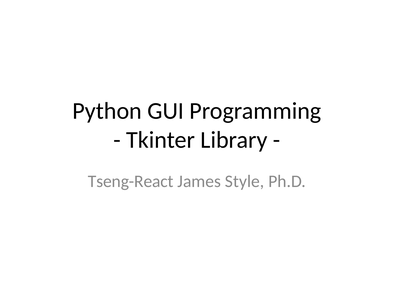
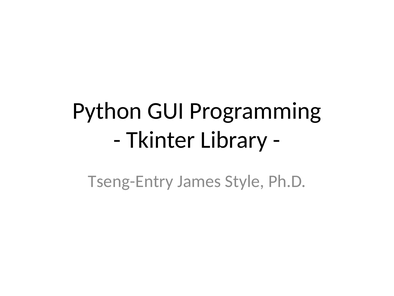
Tseng-React: Tseng-React -> Tseng-Entry
